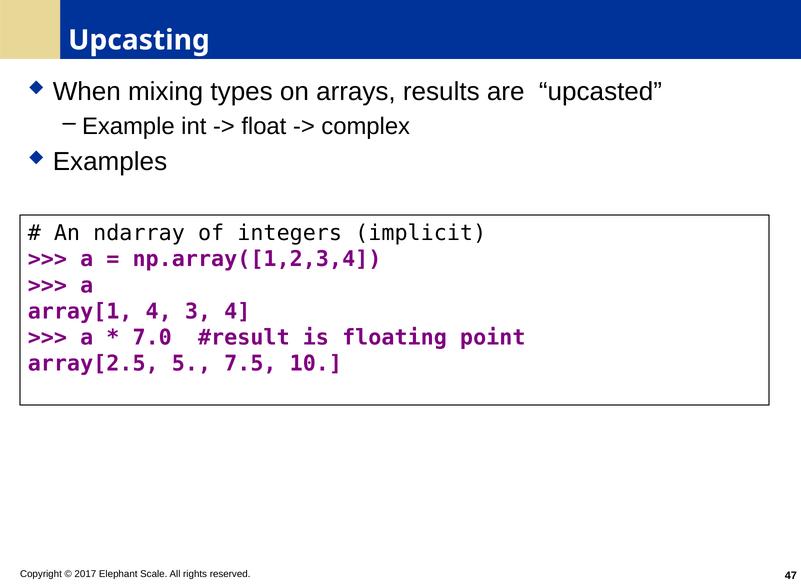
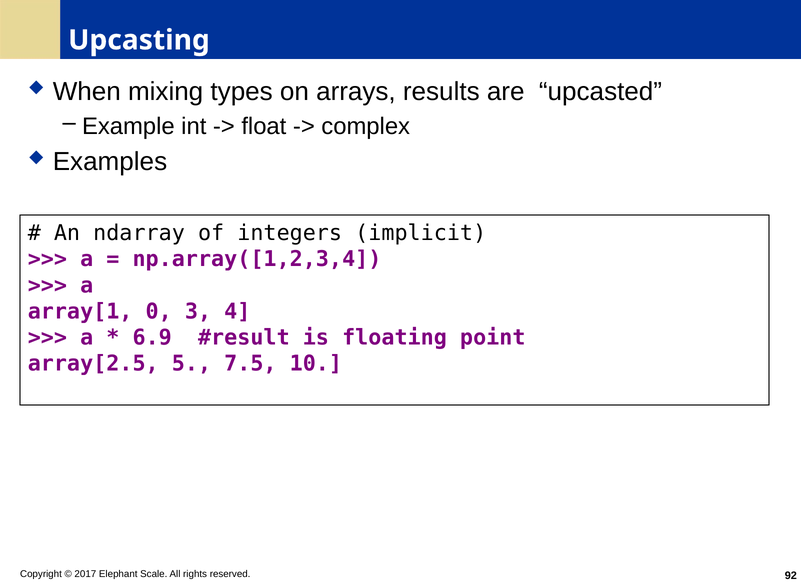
array[1 4: 4 -> 0
7.0: 7.0 -> 6.9
47: 47 -> 92
